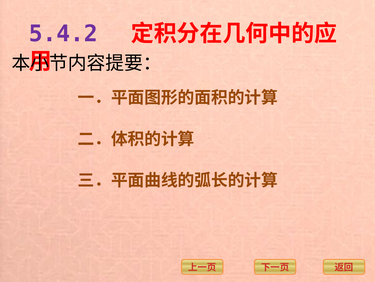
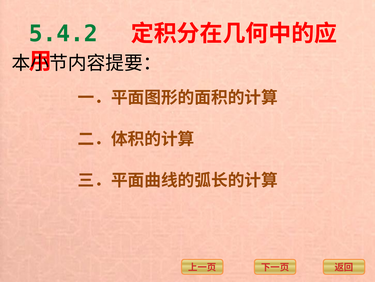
5.4.2 colour: purple -> green
